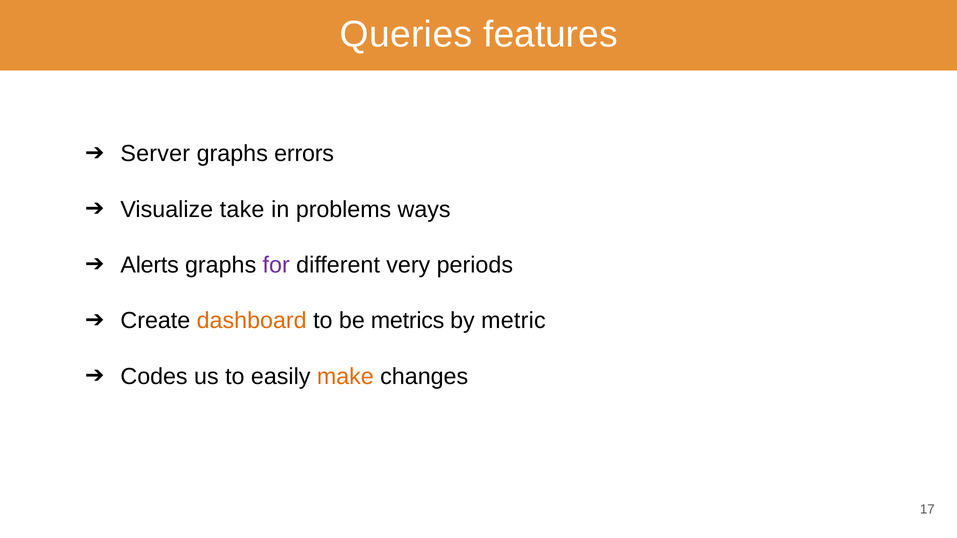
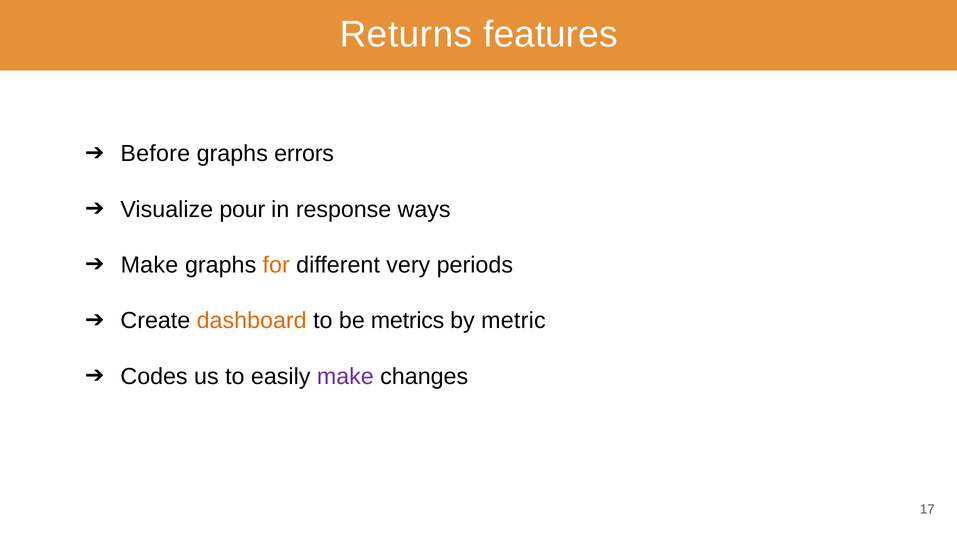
Queries: Queries -> Returns
Server: Server -> Before
take: take -> pour
problems: problems -> response
Alerts at (150, 265): Alerts -> Make
for colour: purple -> orange
make at (345, 377) colour: orange -> purple
